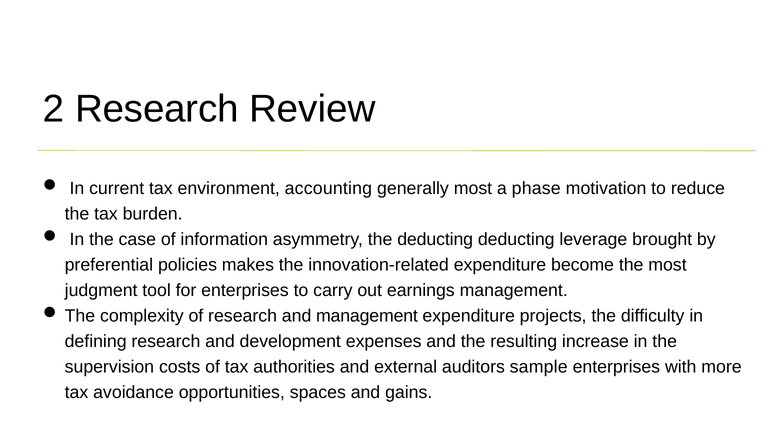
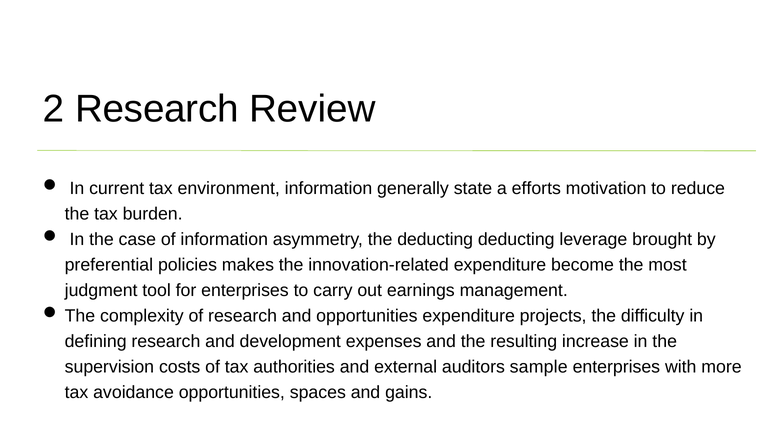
environment accounting: accounting -> information
generally most: most -> state
phase: phase -> efforts
and management: management -> opportunities
